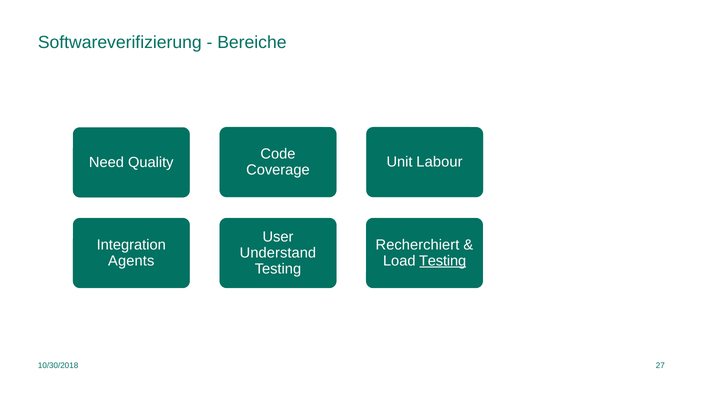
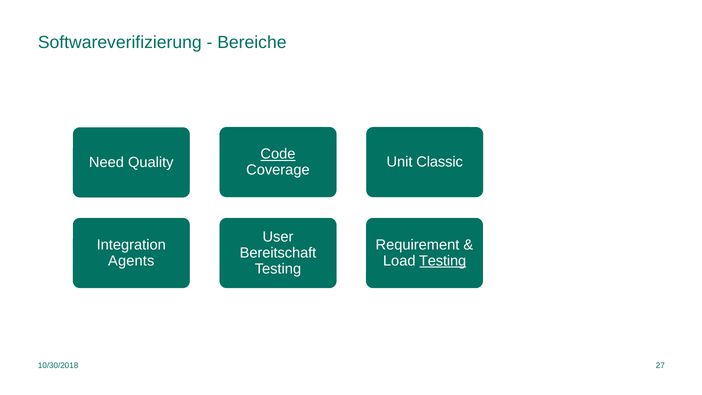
Code underline: none -> present
Labour: Labour -> Classic
Recherchiert: Recherchiert -> Requirement
Understand: Understand -> Bereitschaft
